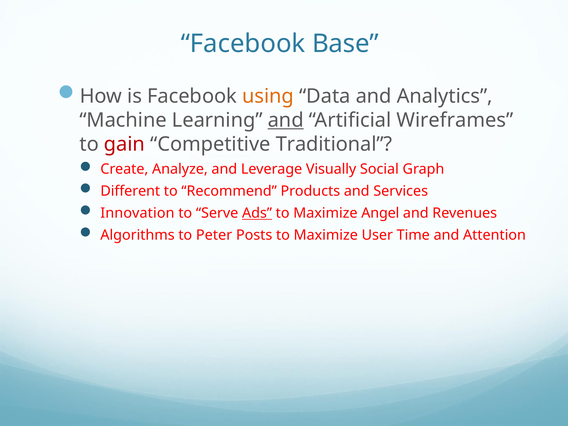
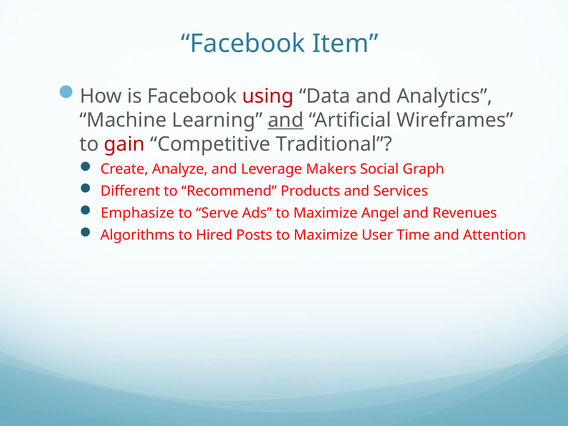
Base: Base -> Item
using colour: orange -> red
Visually: Visually -> Makers
Innovation: Innovation -> Emphasize
Ads underline: present -> none
Peter: Peter -> Hired
